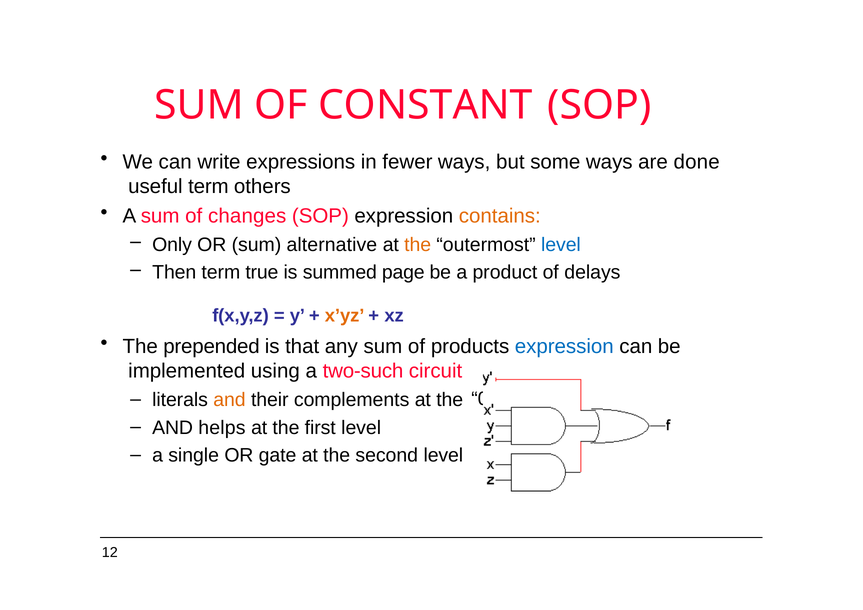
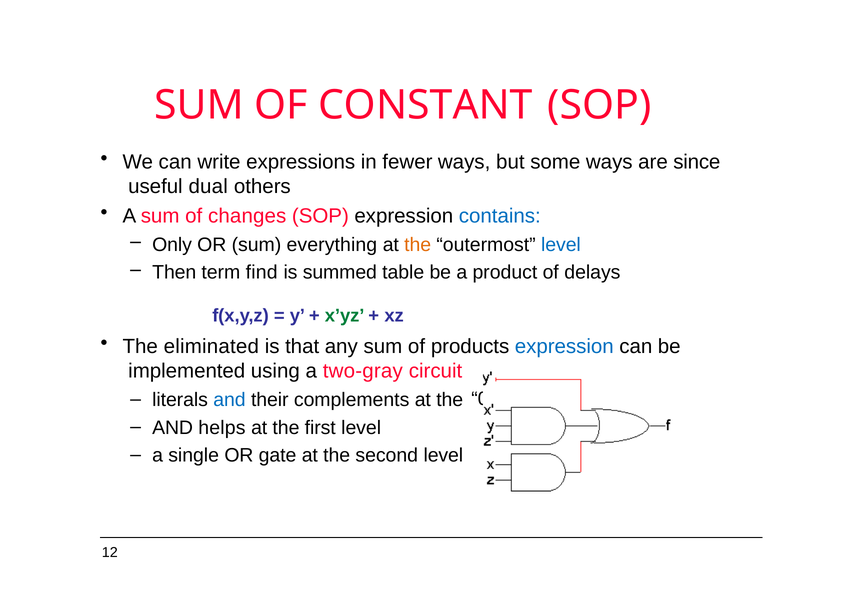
done: done -> since
useful term: term -> dual
contains colour: orange -> blue
alternative: alternative -> everything
true: true -> find
page: page -> table
x’yz colour: orange -> green
prepended: prepended -> eliminated
two-such: two-such -> two-gray
and at (229, 400) colour: orange -> blue
